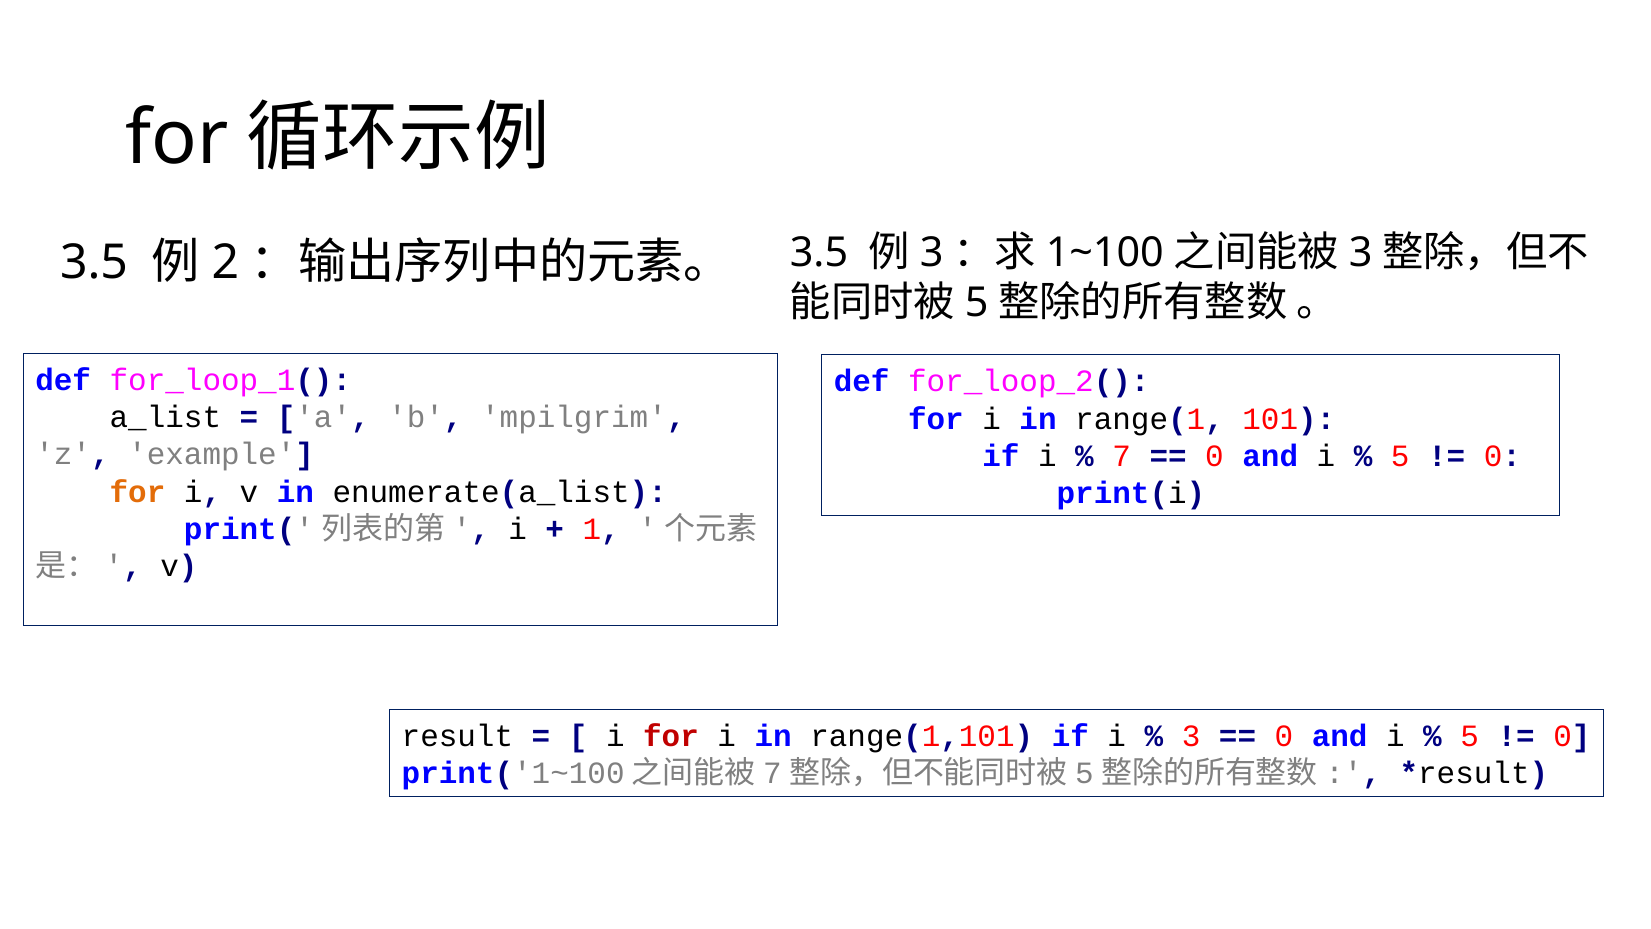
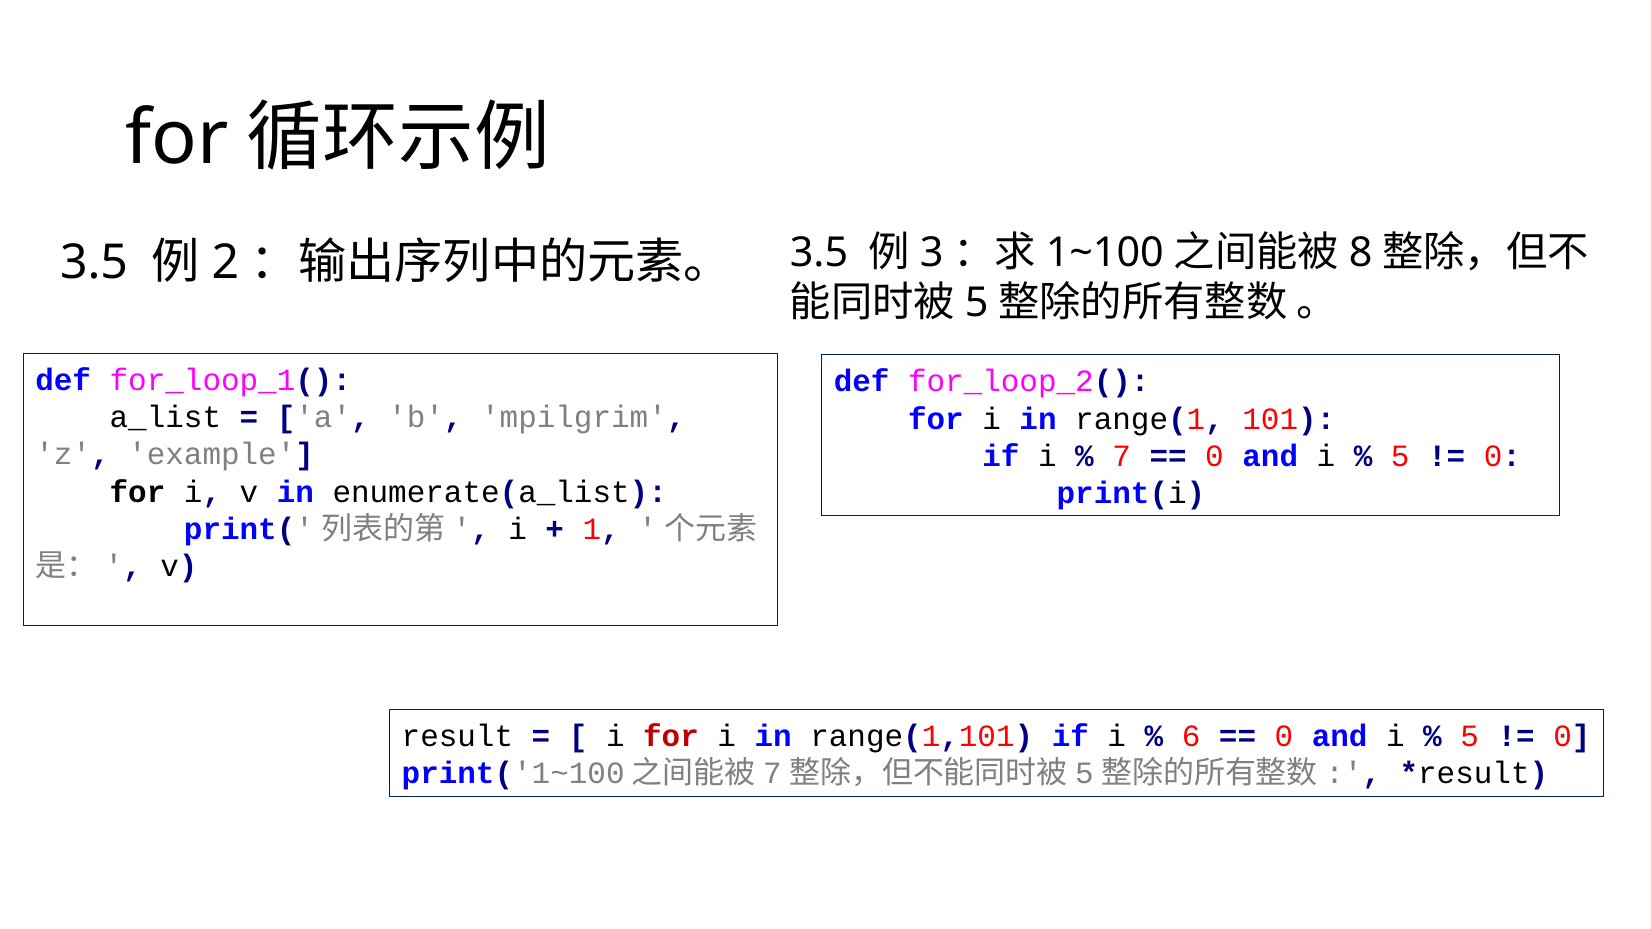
3 at (1361, 253): 3 -> 8
for at (137, 492) colour: orange -> black
3 at (1191, 736): 3 -> 6
